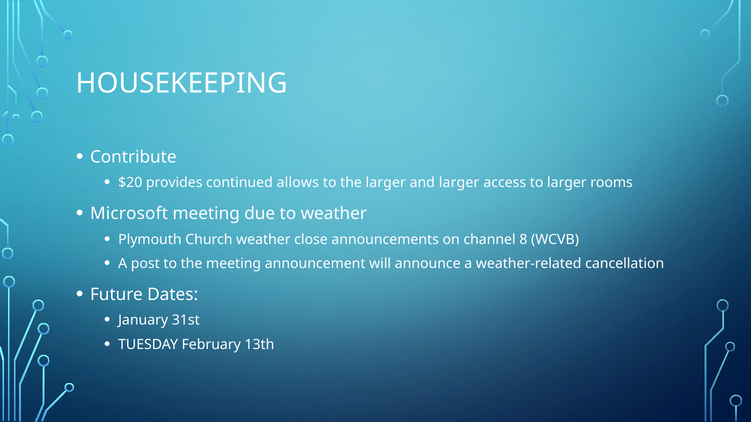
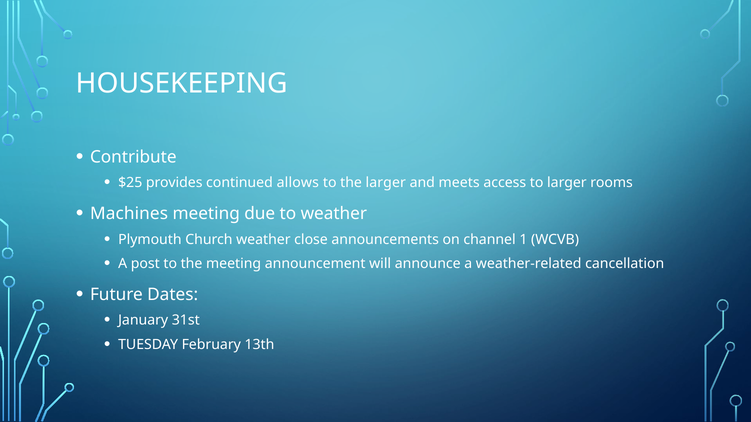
$20: $20 -> $25
and larger: larger -> meets
Microsoft: Microsoft -> Machines
8: 8 -> 1
